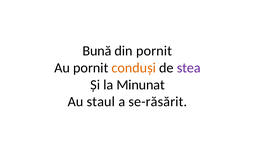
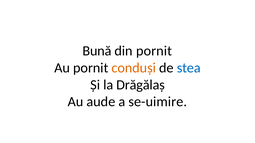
stea colour: purple -> blue
Minunat: Minunat -> Drăgălaș
staul: staul -> aude
se-răsărit: se-răsărit -> se-uimire
